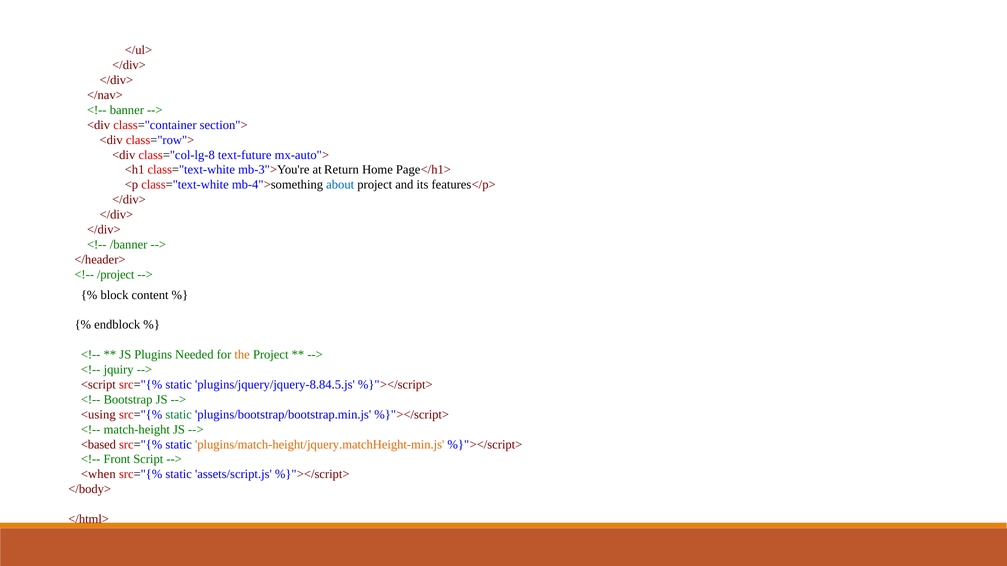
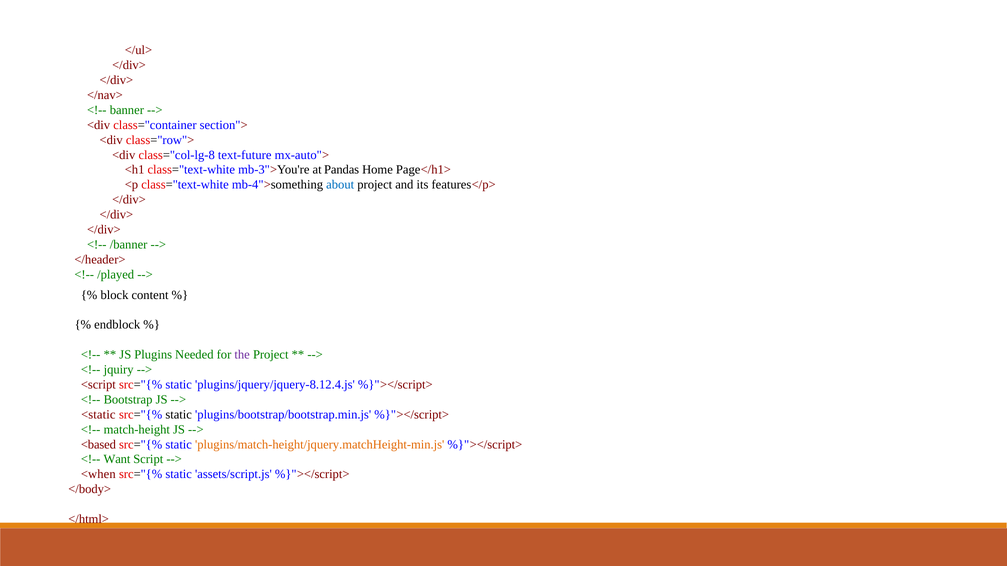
Return: Return -> Pandas
/project: /project -> /played
the colour: orange -> purple
plugins/jquery/jquery-8.84.5.js: plugins/jquery/jquery-8.84.5.js -> plugins/jquery/jquery-8.12.4.js
<using: <using -> <static
static at (179, 415) colour: green -> black
Front: Front -> Want
